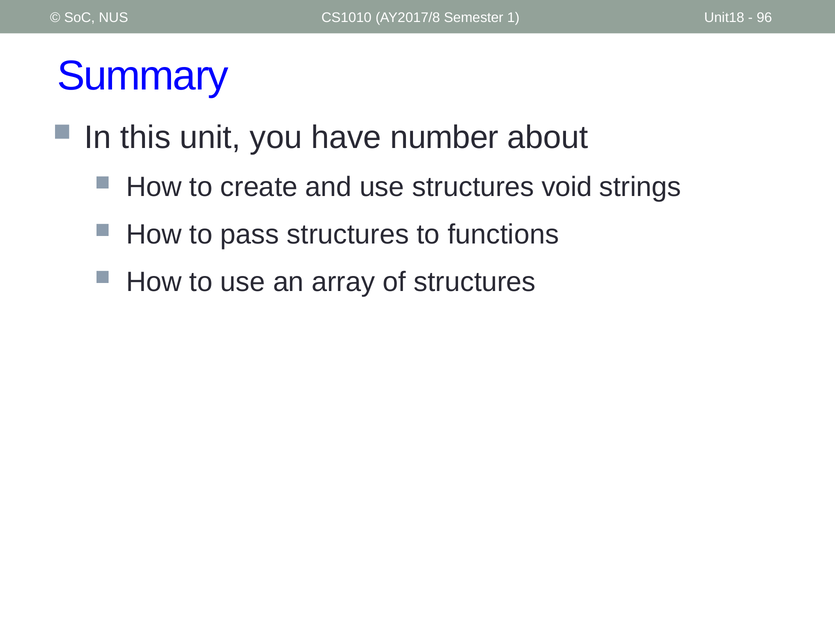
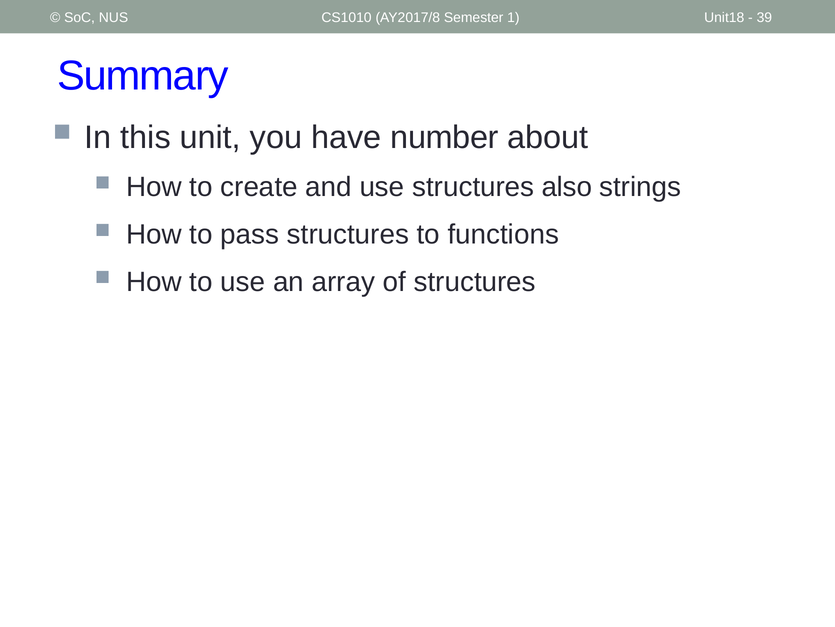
96: 96 -> 39
void: void -> also
